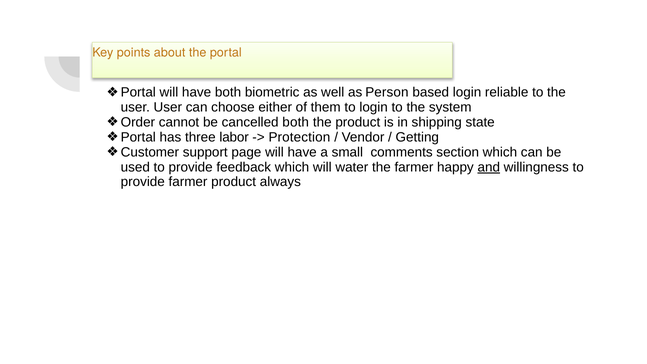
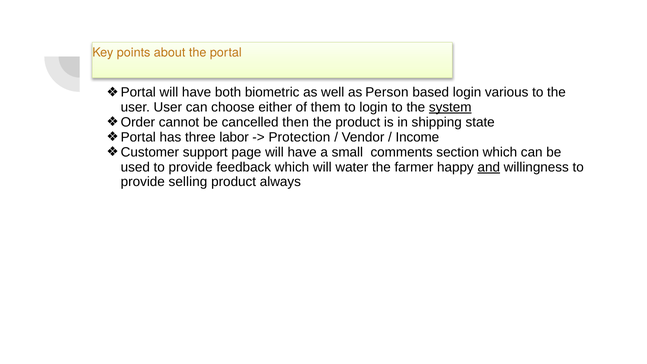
reliable: reliable -> various
system underline: none -> present
cancelled both: both -> then
Getting: Getting -> Income
provide farmer: farmer -> selling
